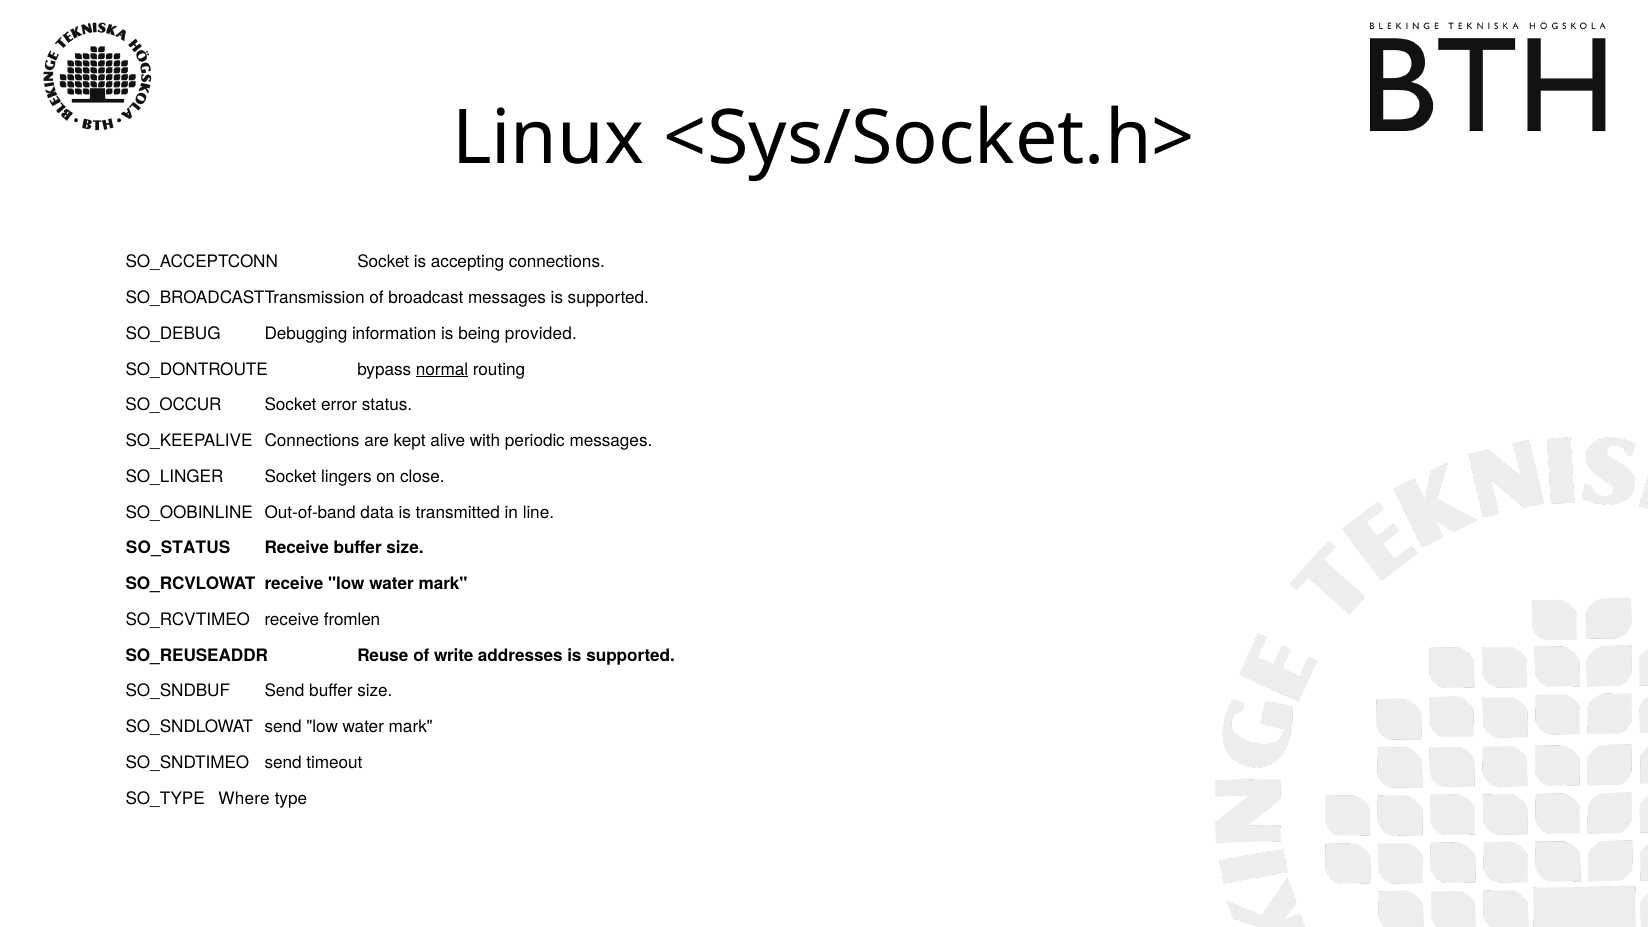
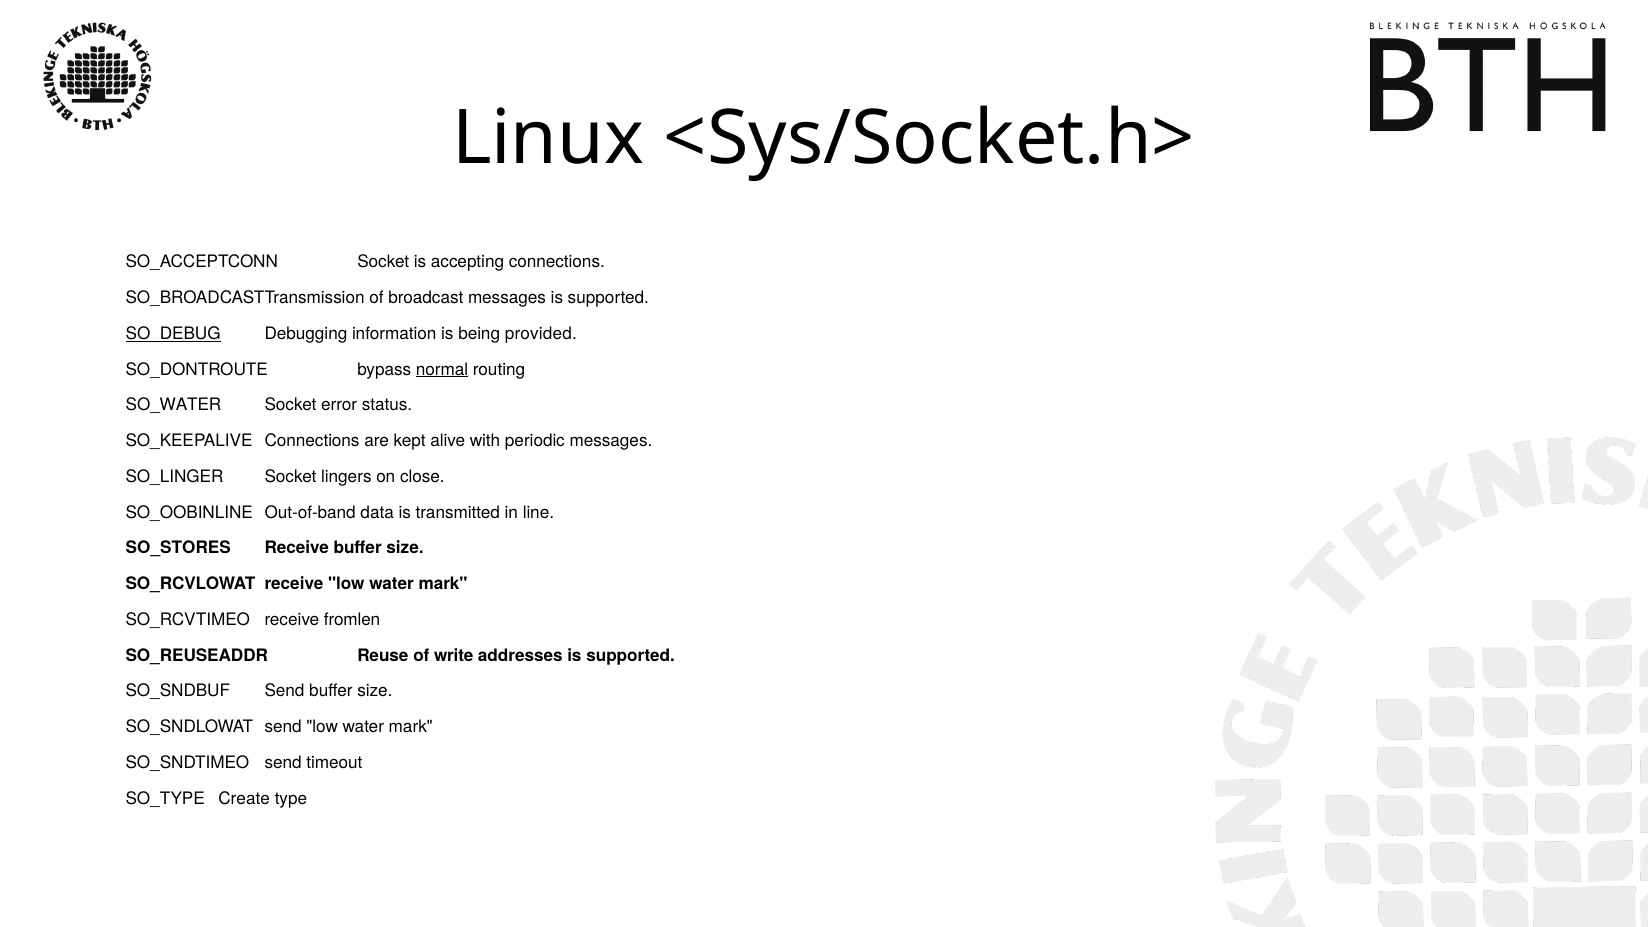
SO_DEBUG underline: none -> present
SO_OCCUR: SO_OCCUR -> SO_WATER
SO_STATUS: SO_STATUS -> SO_STORES
Where: Where -> Create
